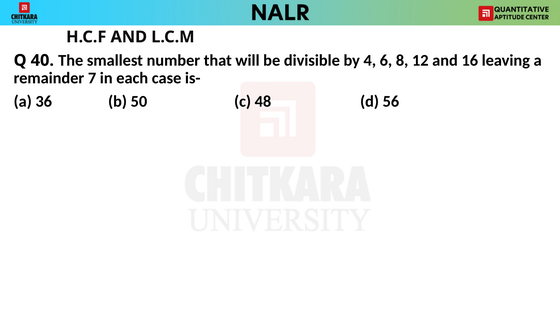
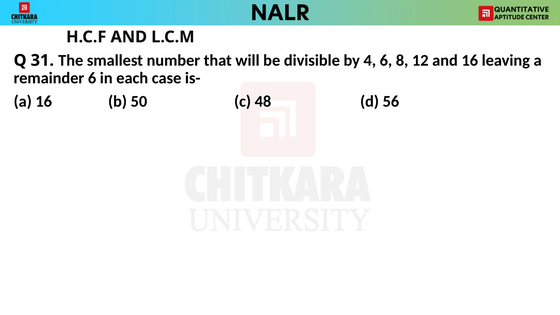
40: 40 -> 31
remainder 7: 7 -> 6
a 36: 36 -> 16
